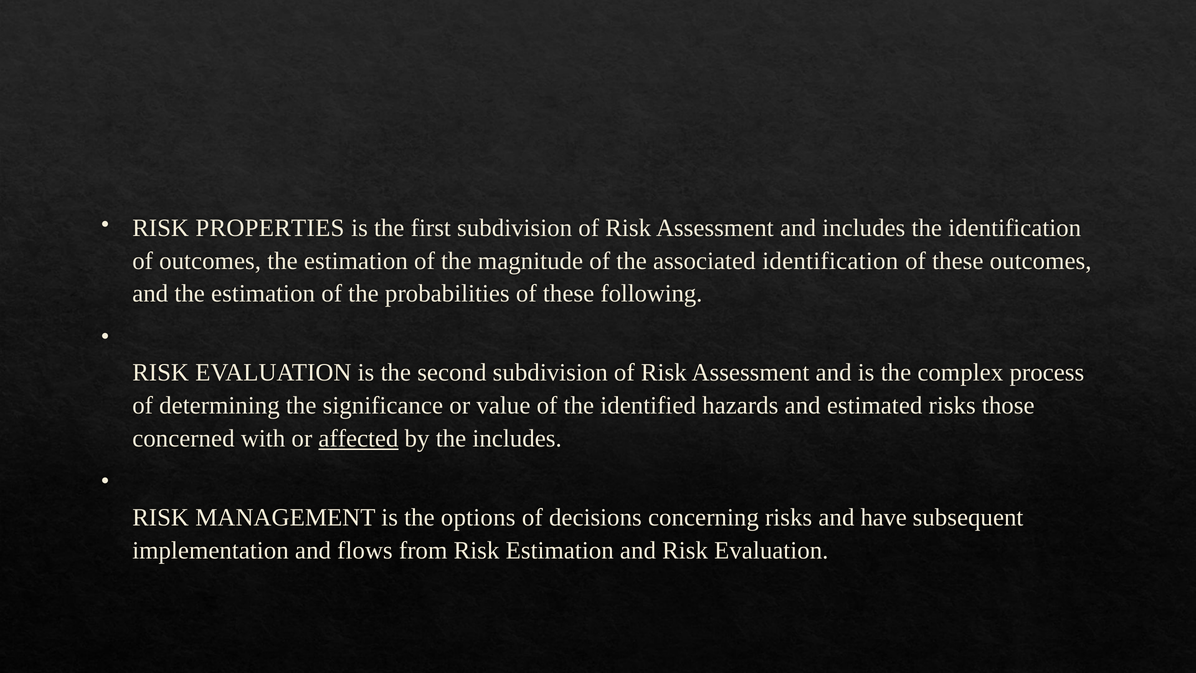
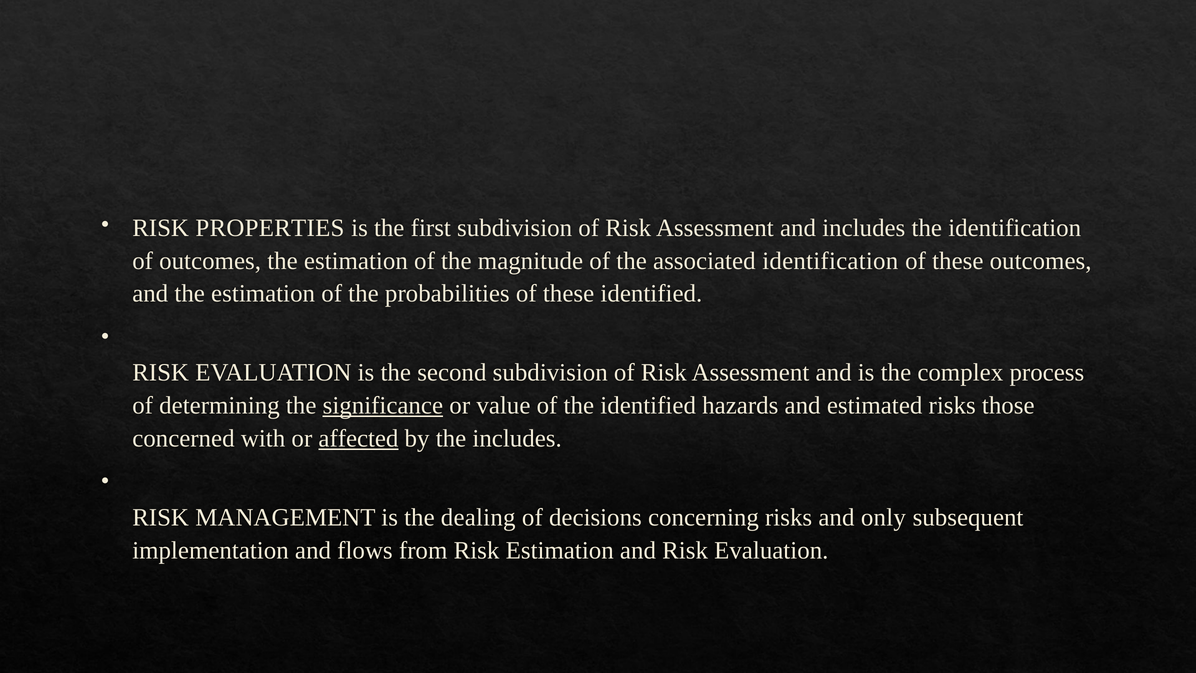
these following: following -> identified
significance underline: none -> present
options: options -> dealing
have: have -> only
